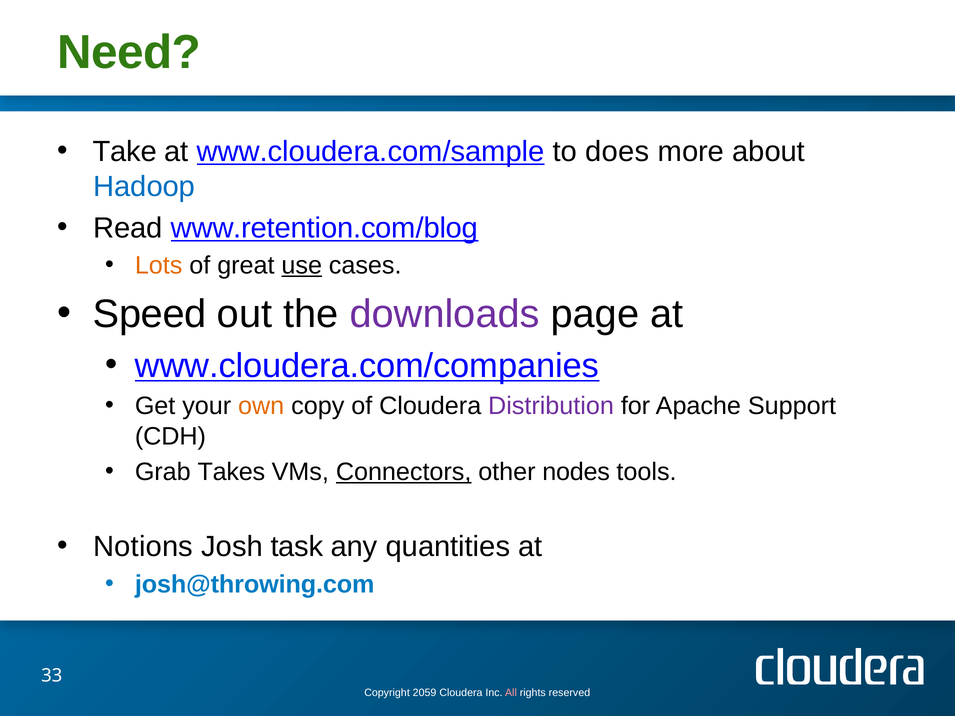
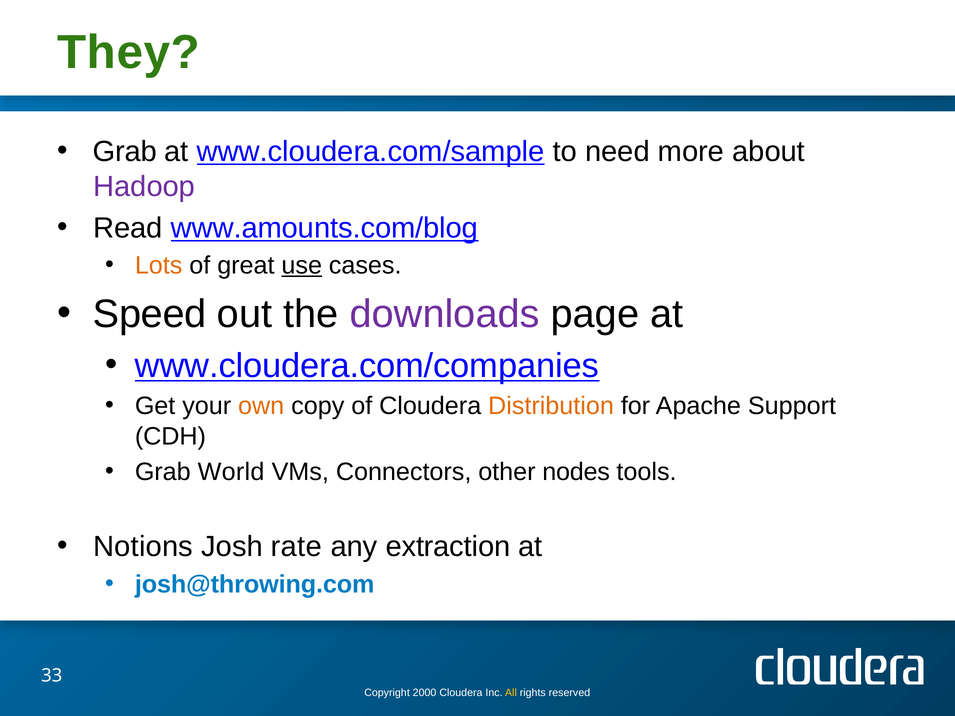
Need: Need -> They
Take at (125, 152): Take -> Grab
does: does -> need
Hadoop colour: blue -> purple
www.retention.com/blog: www.retention.com/blog -> www.amounts.com/blog
Distribution colour: purple -> orange
Takes: Takes -> World
Connectors underline: present -> none
task: task -> rate
quantities: quantities -> extraction
2059: 2059 -> 2000
All colour: pink -> yellow
